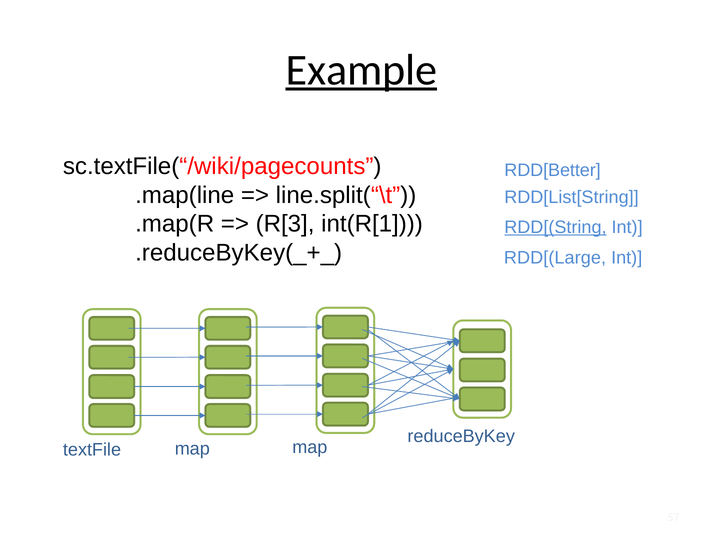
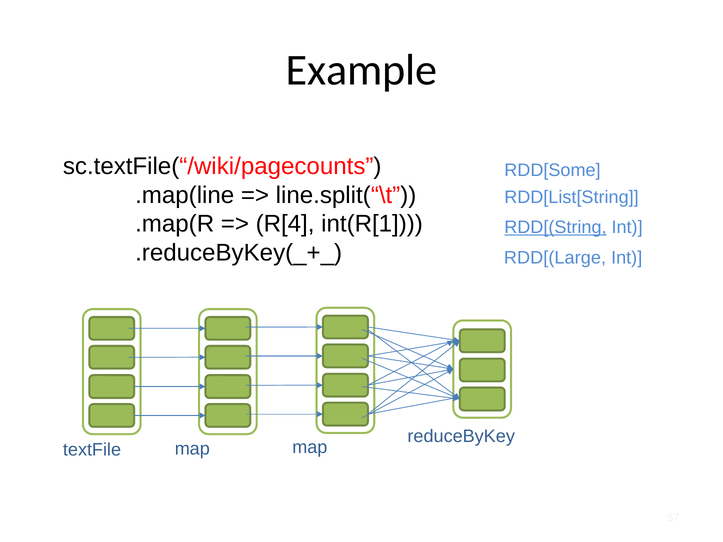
Example underline: present -> none
RDD[Better: RDD[Better -> RDD[Some
R[3: R[3 -> R[4
